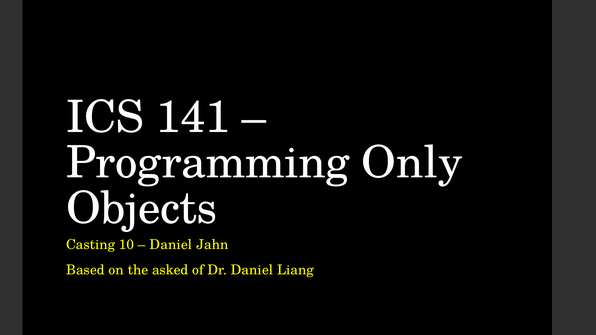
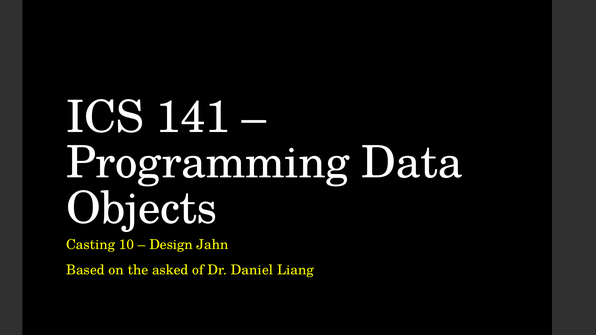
Only: Only -> Data
Daniel at (171, 245): Daniel -> Design
